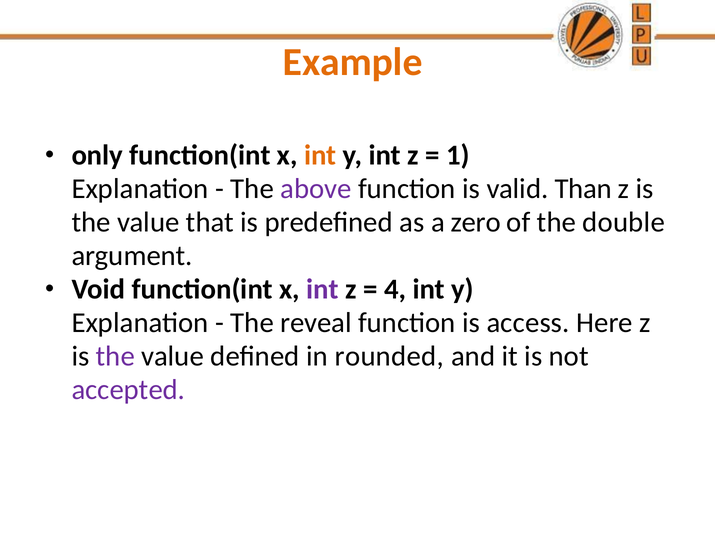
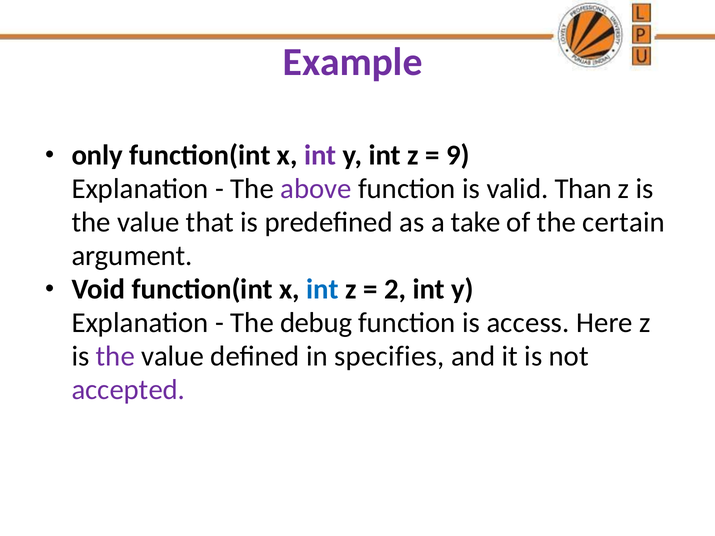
Example colour: orange -> purple
int at (320, 155) colour: orange -> purple
1: 1 -> 9
zero: zero -> take
double: double -> certain
int at (323, 289) colour: purple -> blue
4: 4 -> 2
reveal: reveal -> debug
rounded: rounded -> specifies
